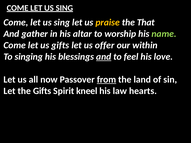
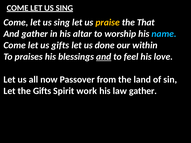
name colour: light green -> light blue
offer: offer -> done
singing: singing -> praises
from underline: present -> none
kneel: kneel -> work
law hearts: hearts -> gather
